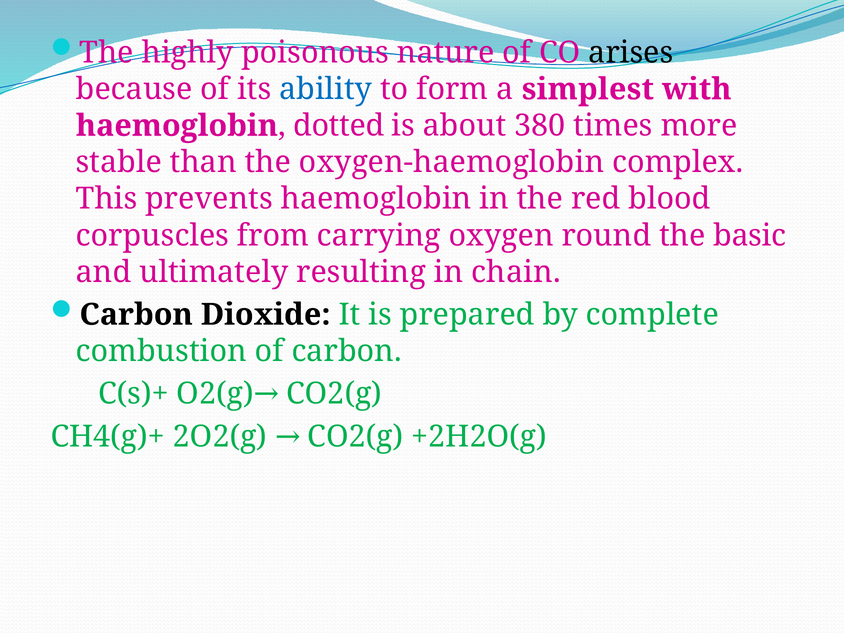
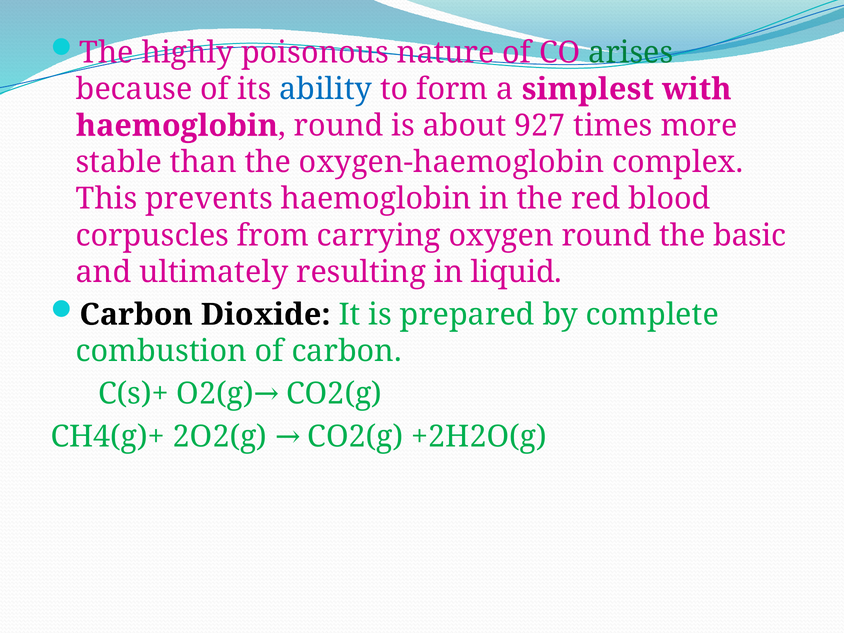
arises colour: black -> green
haemoglobin dotted: dotted -> round
380: 380 -> 927
chain: chain -> liquid
